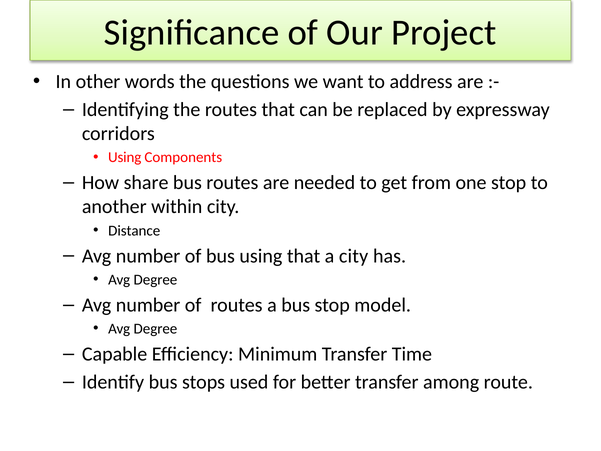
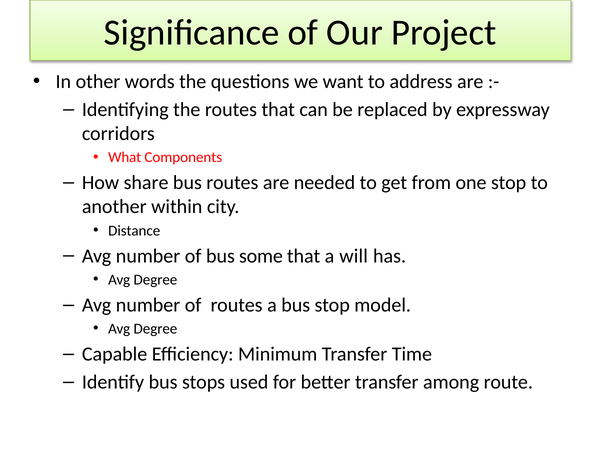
Using at (125, 157): Using -> What
bus using: using -> some
a city: city -> will
